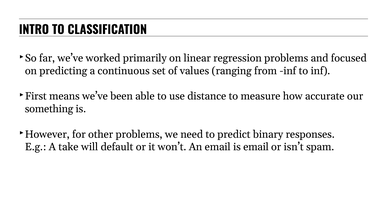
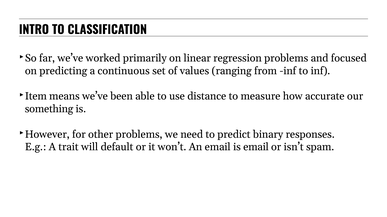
First: First -> Item
take: take -> trait
